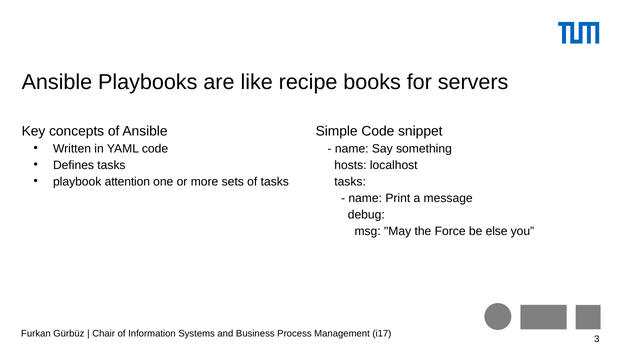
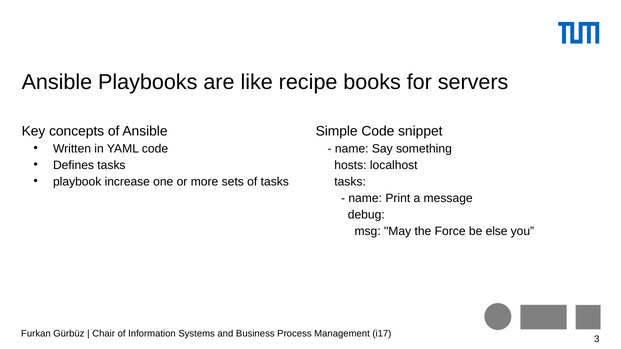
attention: attention -> increase
